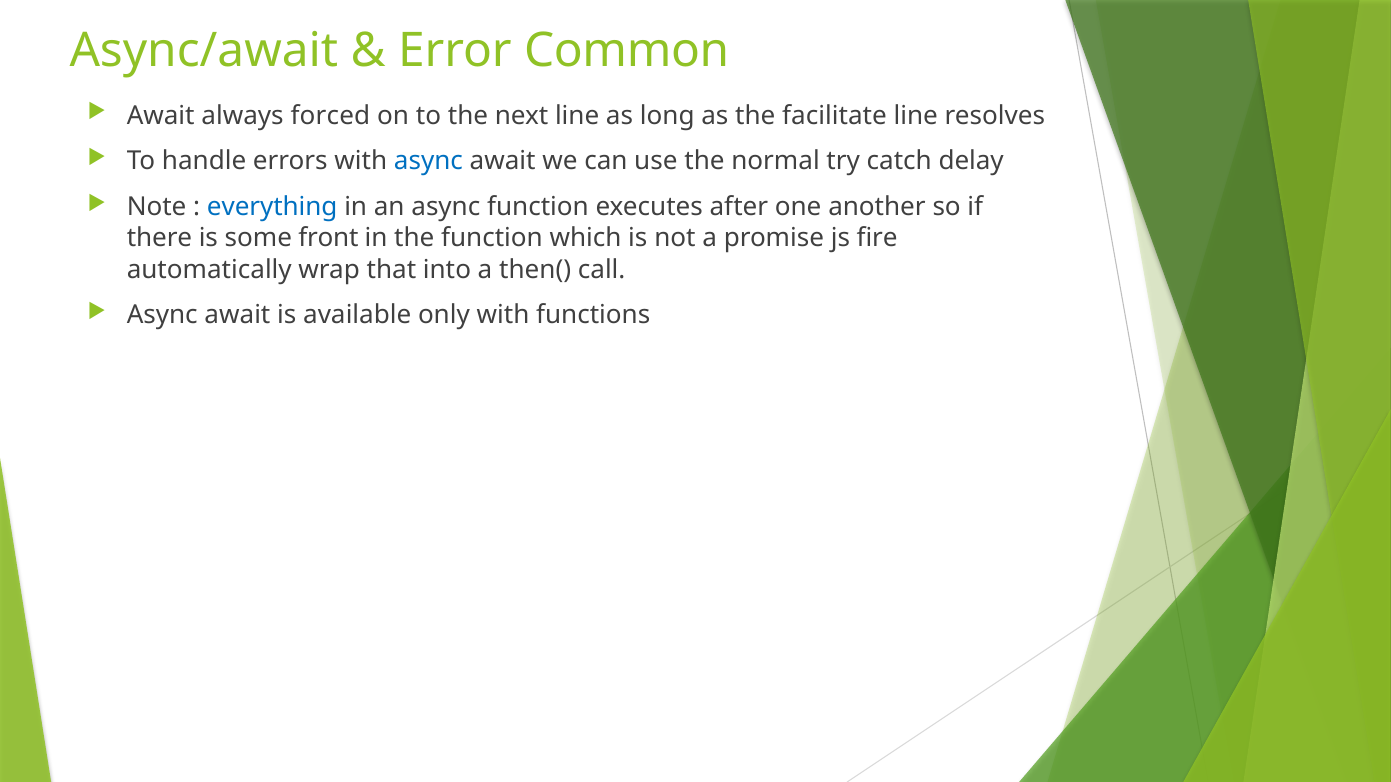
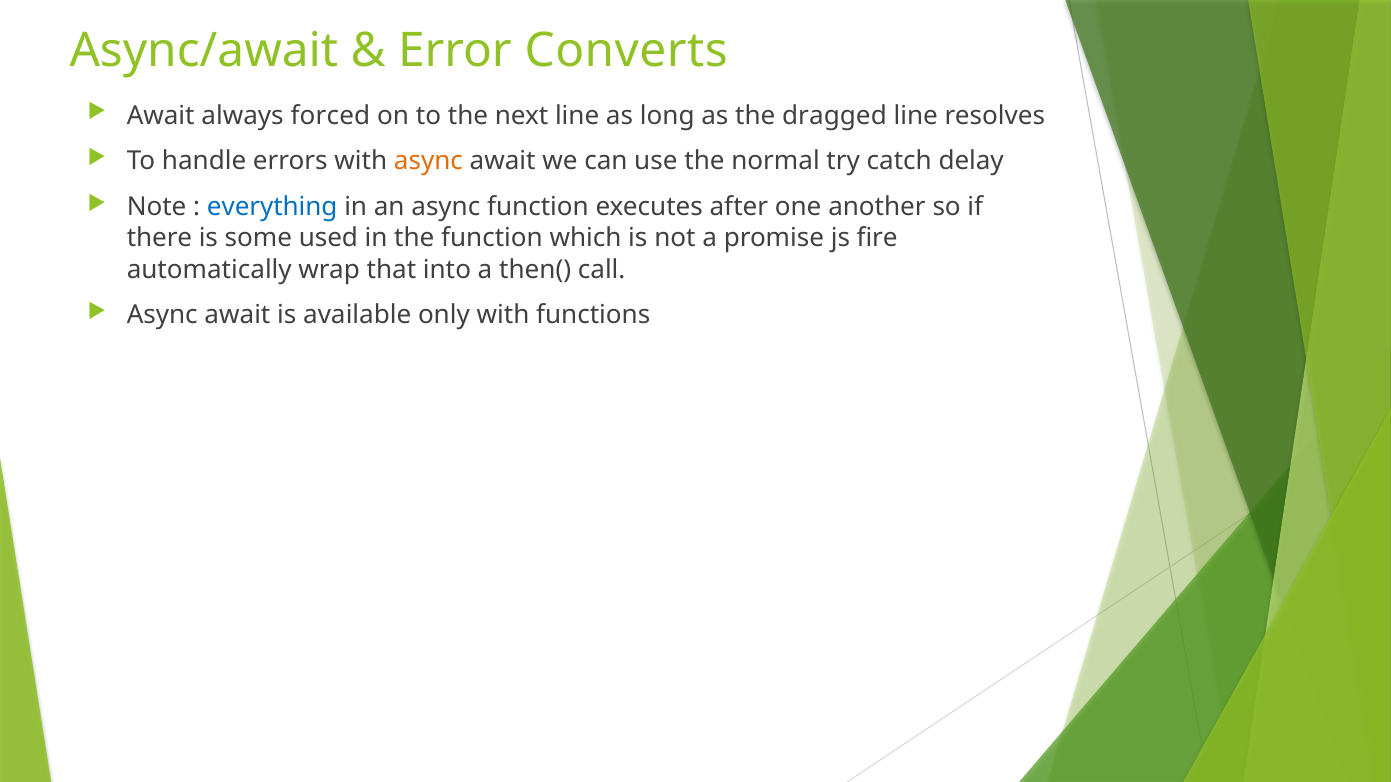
Common: Common -> Converts
facilitate: facilitate -> dragged
async at (428, 161) colour: blue -> orange
front: front -> used
